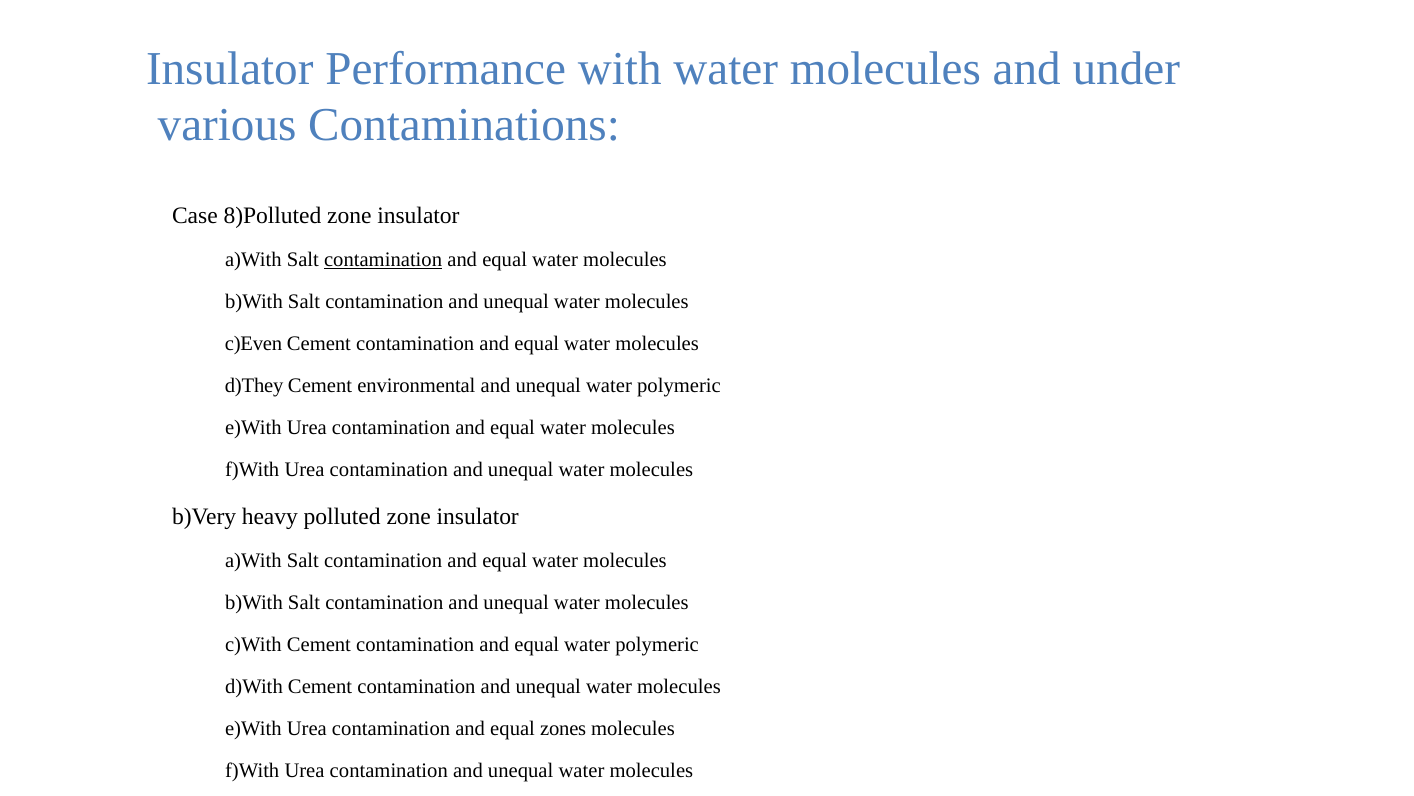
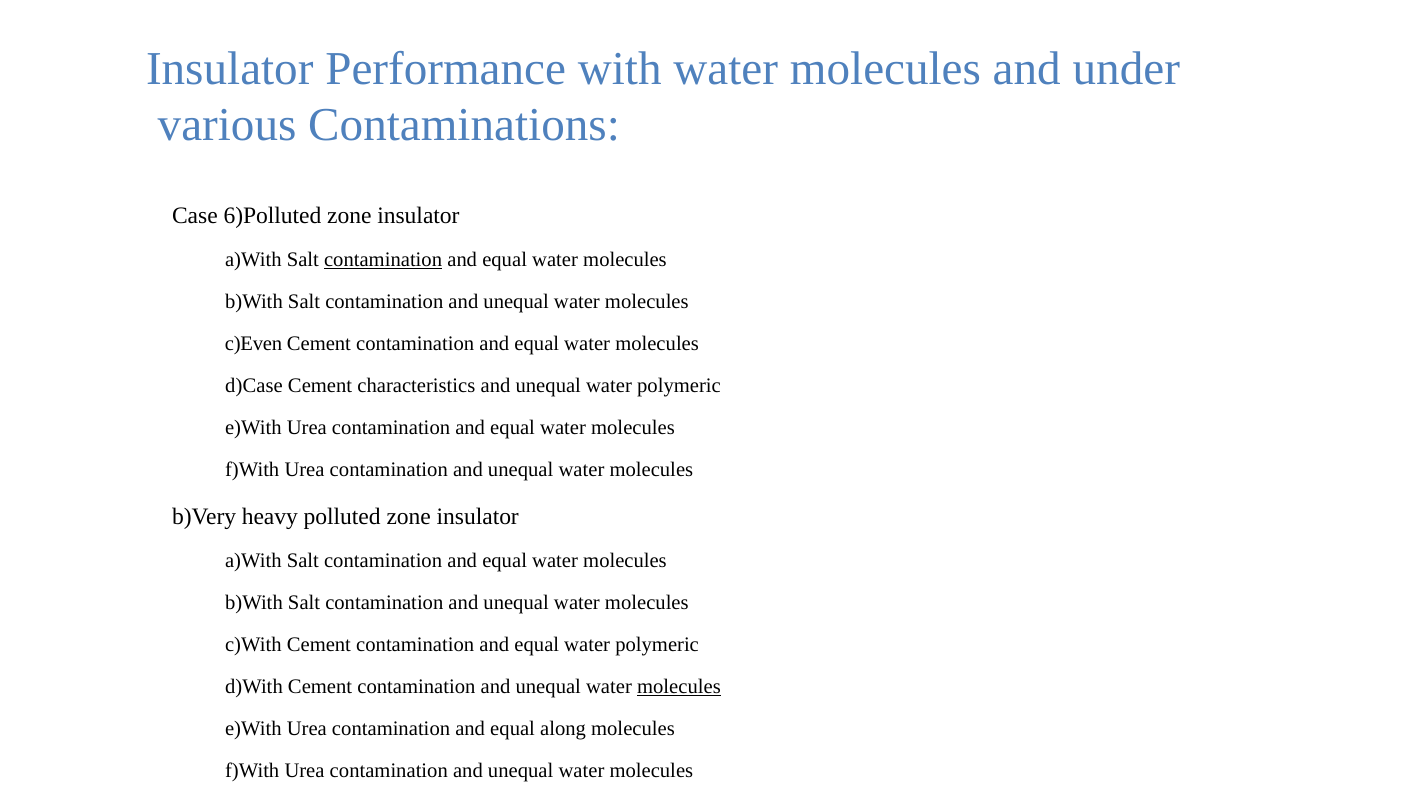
8)Polluted: 8)Polluted -> 6)Polluted
d)They: d)They -> d)Case
environmental: environmental -> characteristics
molecules at (679, 686) underline: none -> present
zones: zones -> along
